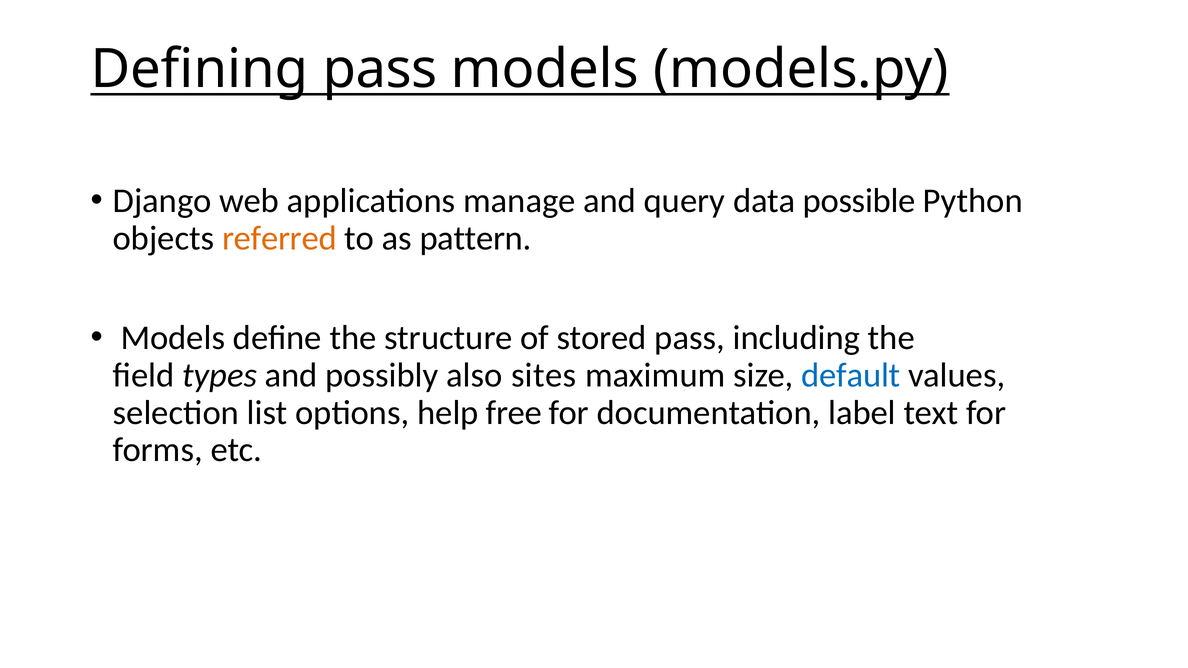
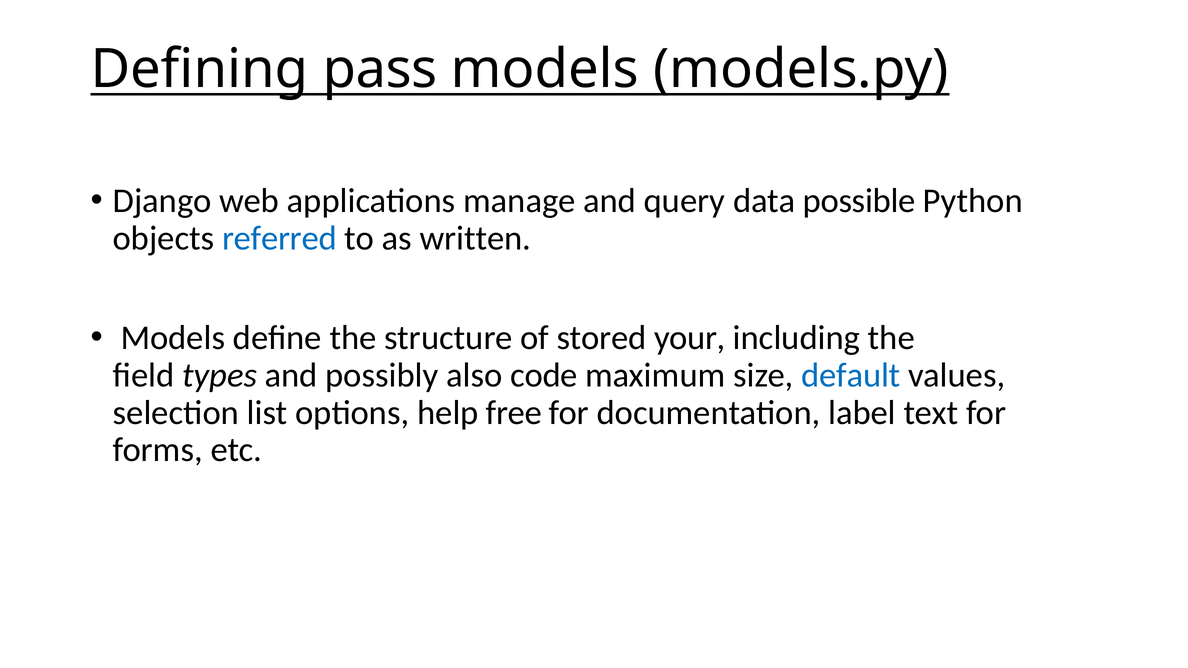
referred colour: orange -> blue
pattern: pattern -> written
stored pass: pass -> your
sites: sites -> code
